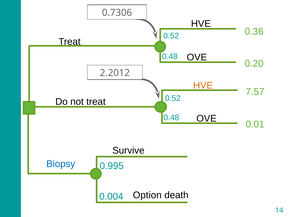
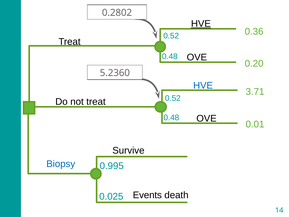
0.7306: 0.7306 -> 0.2802
HVE at (201, 24) underline: none -> present
2.2012: 2.2012 -> 5.2360
HVE at (203, 85) colour: orange -> blue
7.57: 7.57 -> 3.71
Option: Option -> Events
0.004: 0.004 -> 0.025
